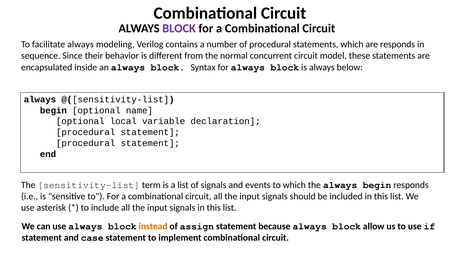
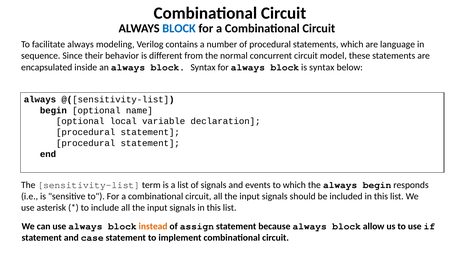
BLOCK at (179, 29) colour: purple -> blue
are responds: responds -> language
is always: always -> syntax
